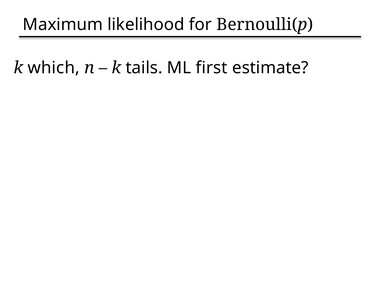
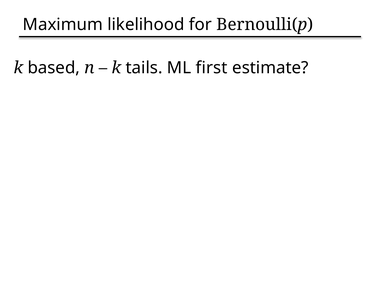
which: which -> based
